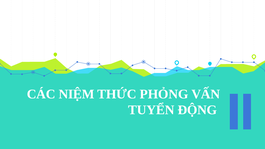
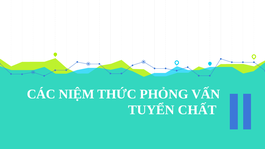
ĐỘNG: ĐỘNG -> CHẤT
